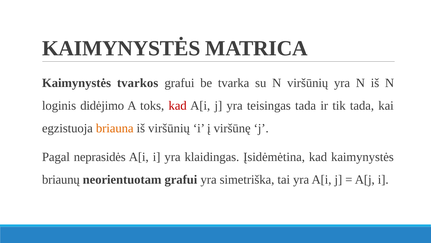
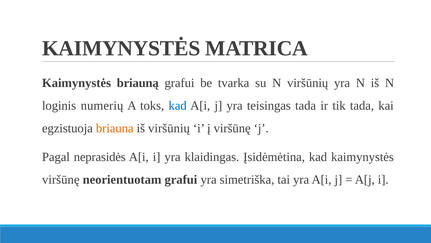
tvarkos: tvarkos -> briauną
didėjimo: didėjimo -> numerių
kad at (178, 105) colour: red -> blue
briaunų at (61, 179): briaunų -> viršūnę
